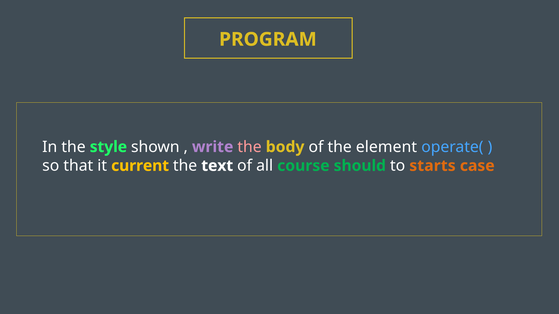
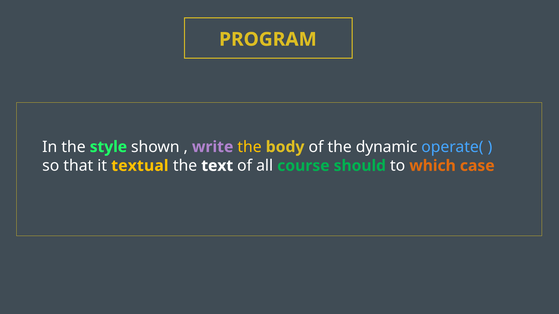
the at (250, 147) colour: pink -> yellow
element: element -> dynamic
current: current -> textual
starts: starts -> which
